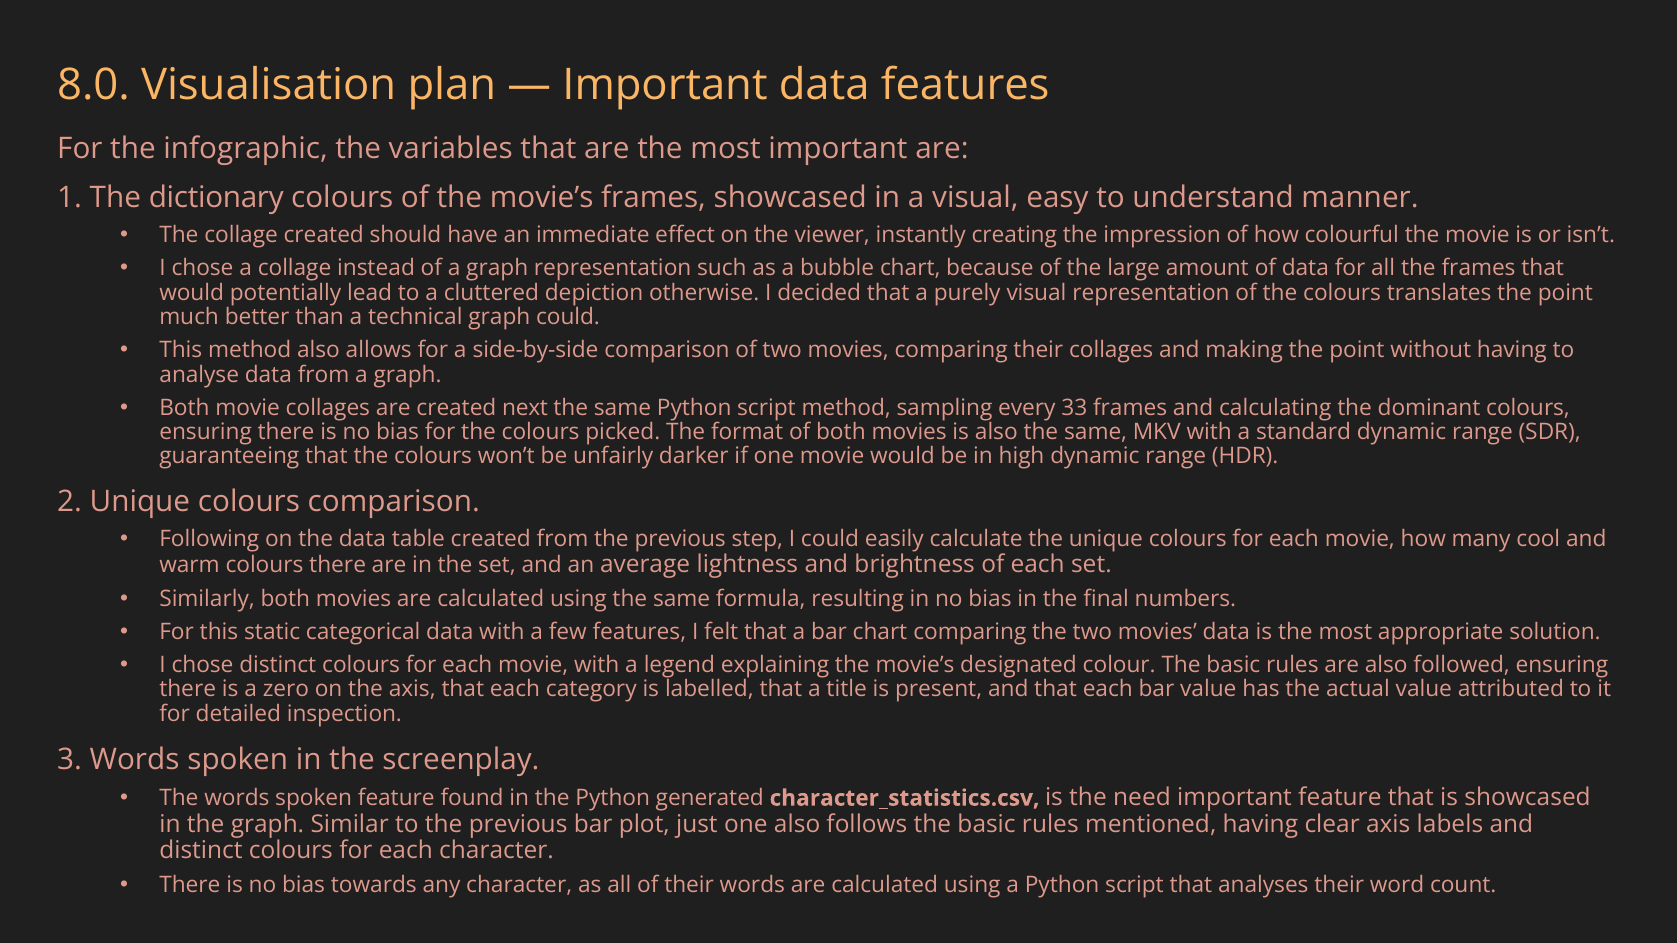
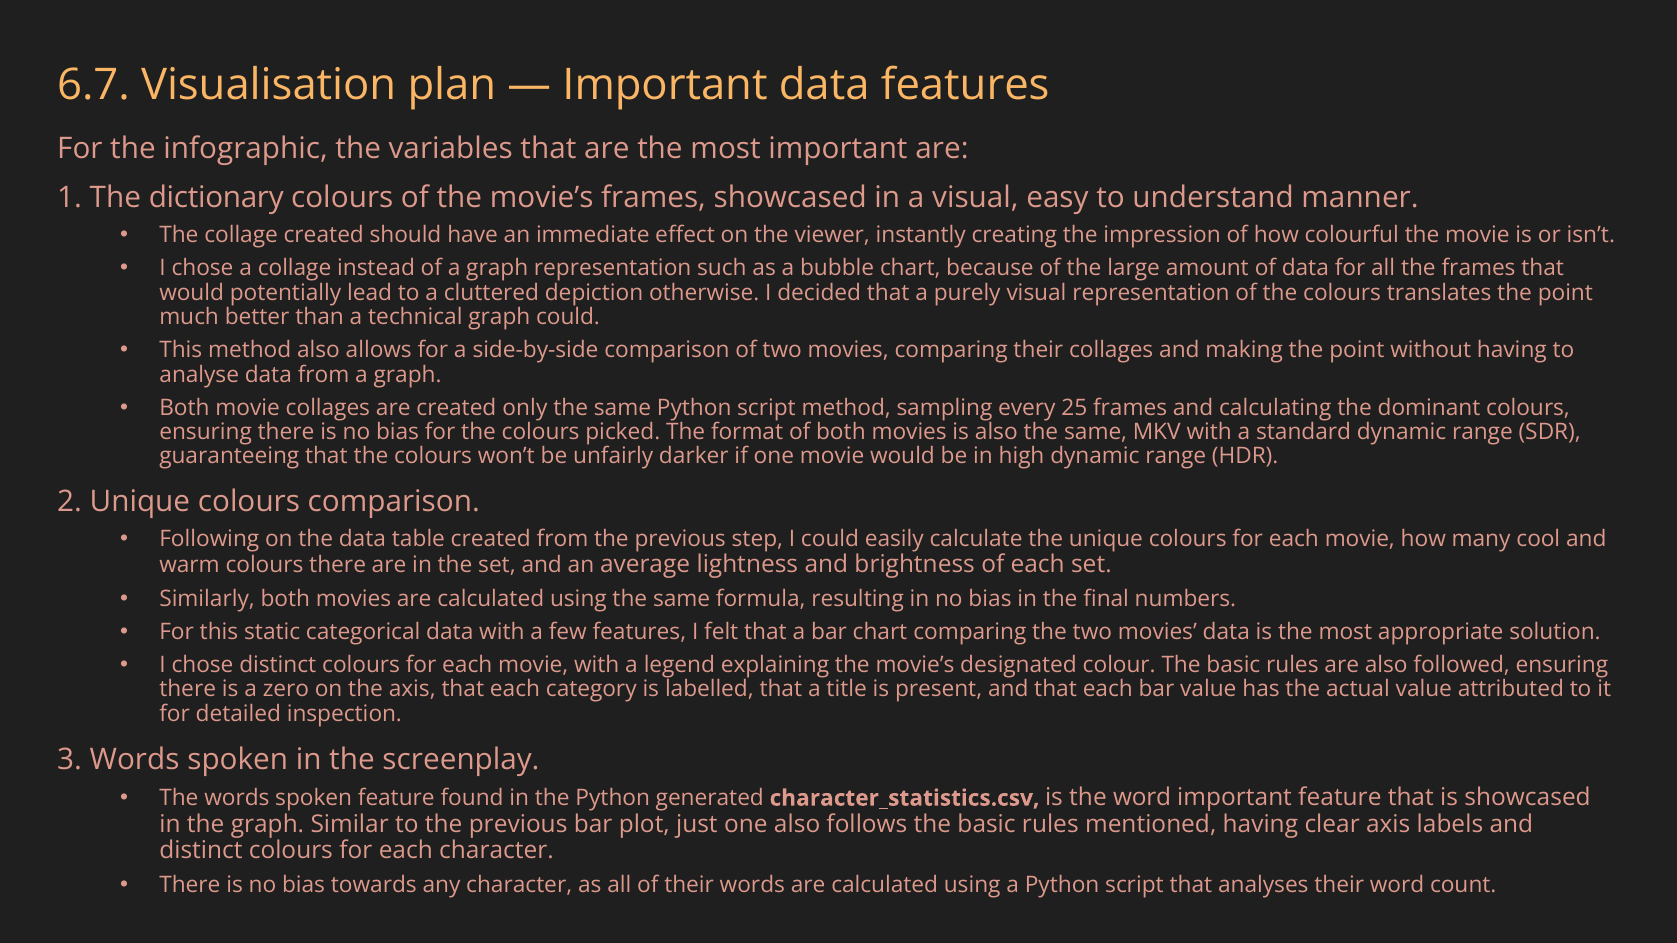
8.0: 8.0 -> 6.7
next: next -> only
33: 33 -> 25
the need: need -> word
